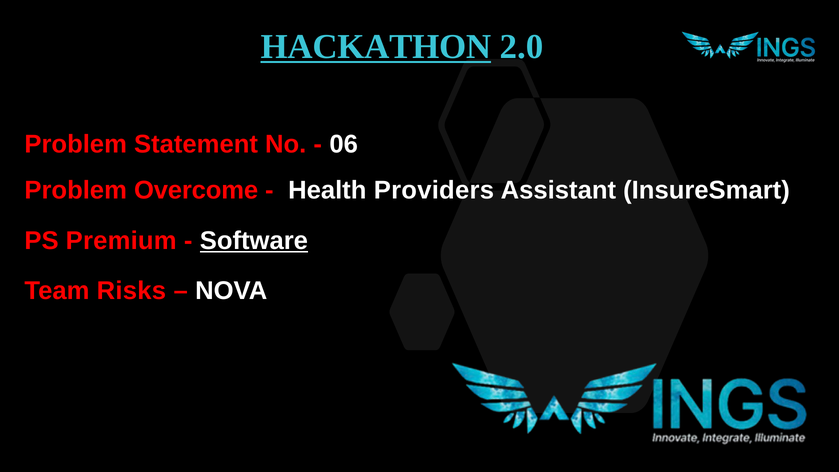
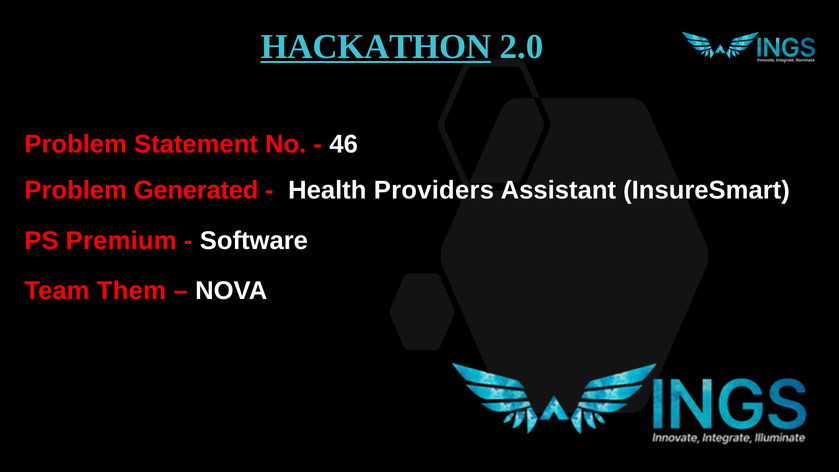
06: 06 -> 46
Overcome: Overcome -> Generated
Software underline: present -> none
Risks: Risks -> Them
